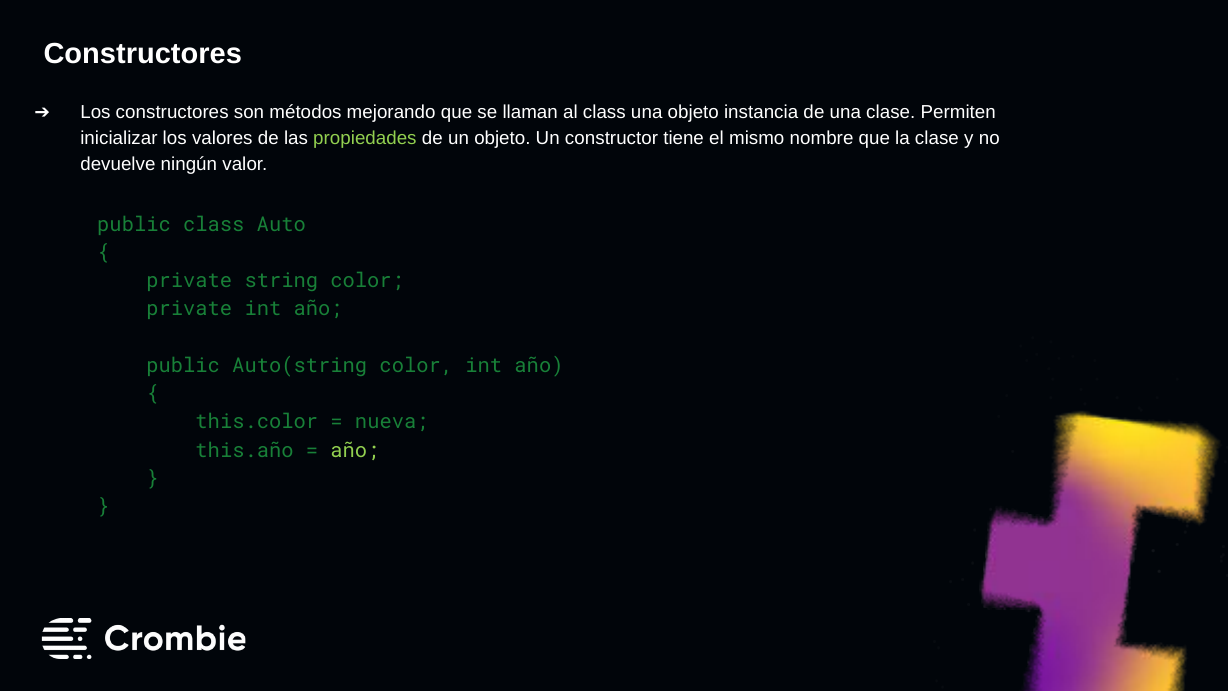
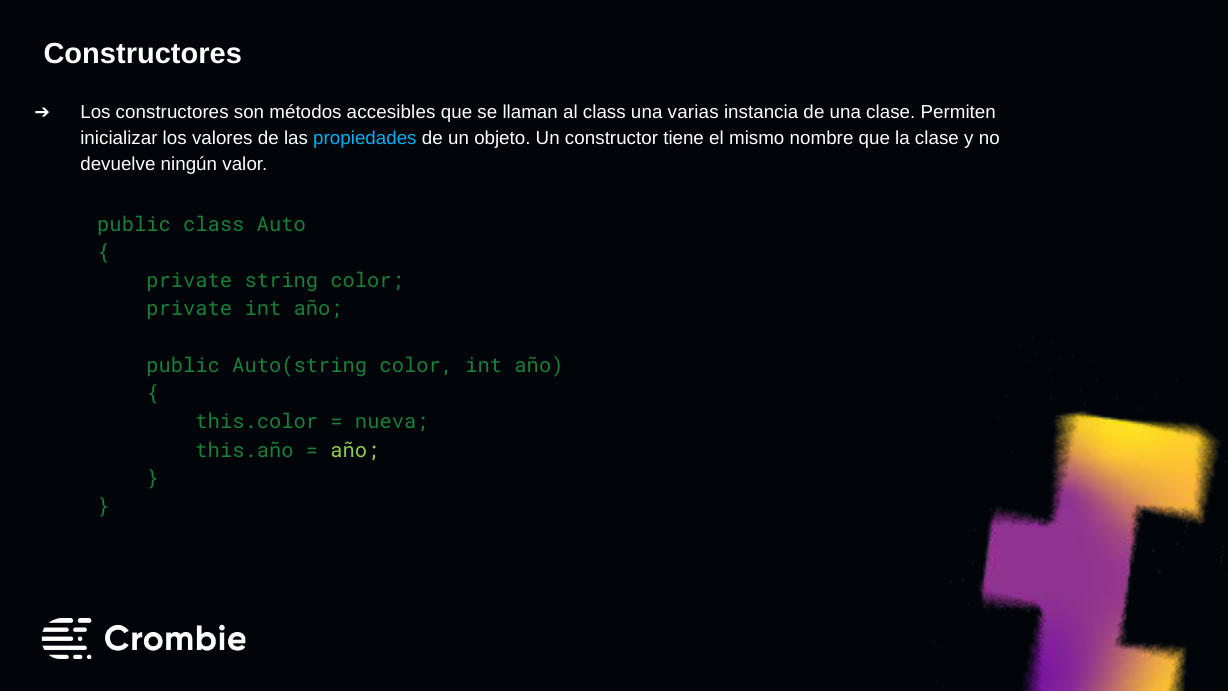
mejorando: mejorando -> accesibles
una objeto: objeto -> varias
propiedades colour: light green -> light blue
